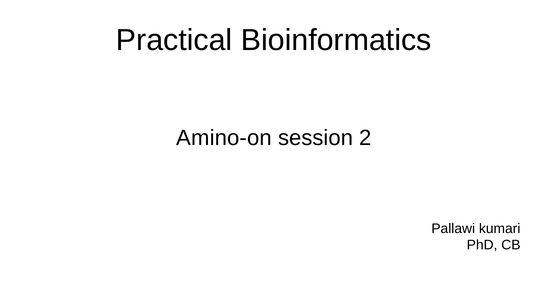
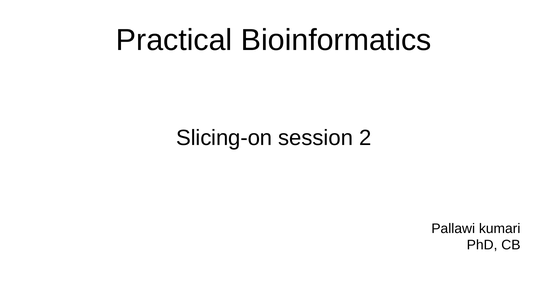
Amino-on: Amino-on -> Slicing-on
